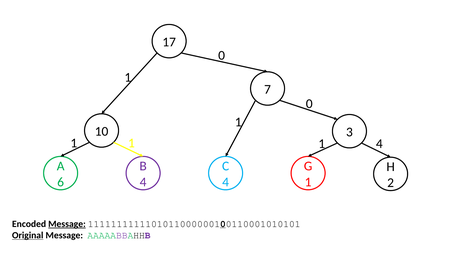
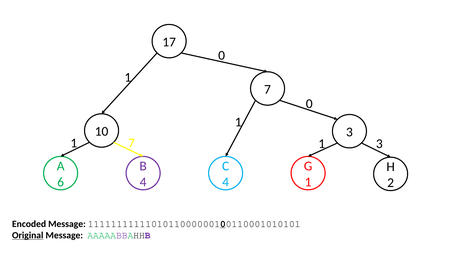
1 1: 1 -> 7
1 4: 4 -> 3
Message at (67, 224) underline: present -> none
